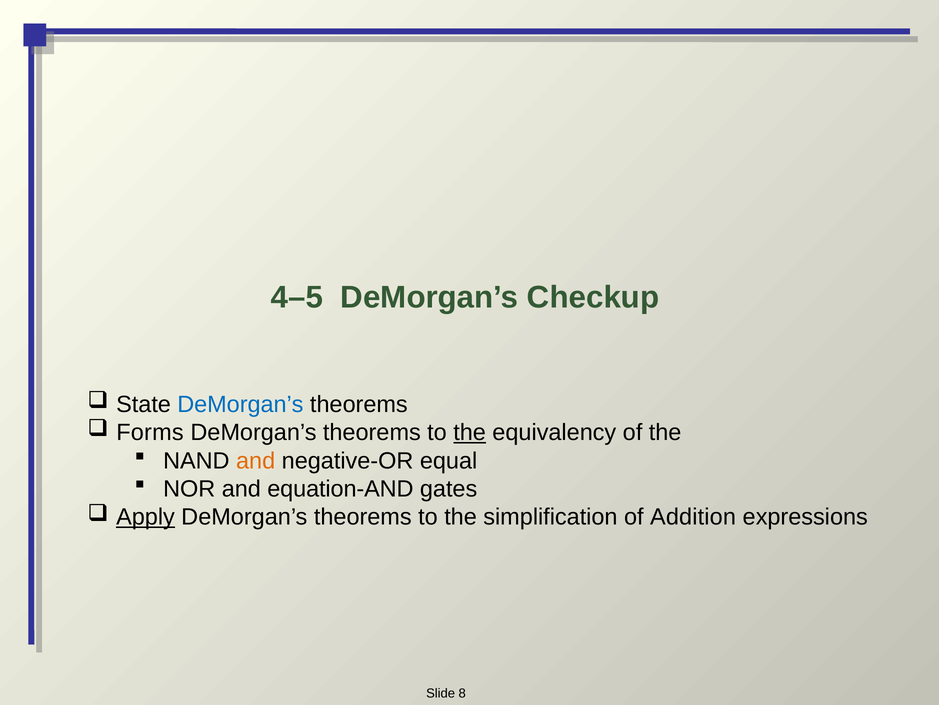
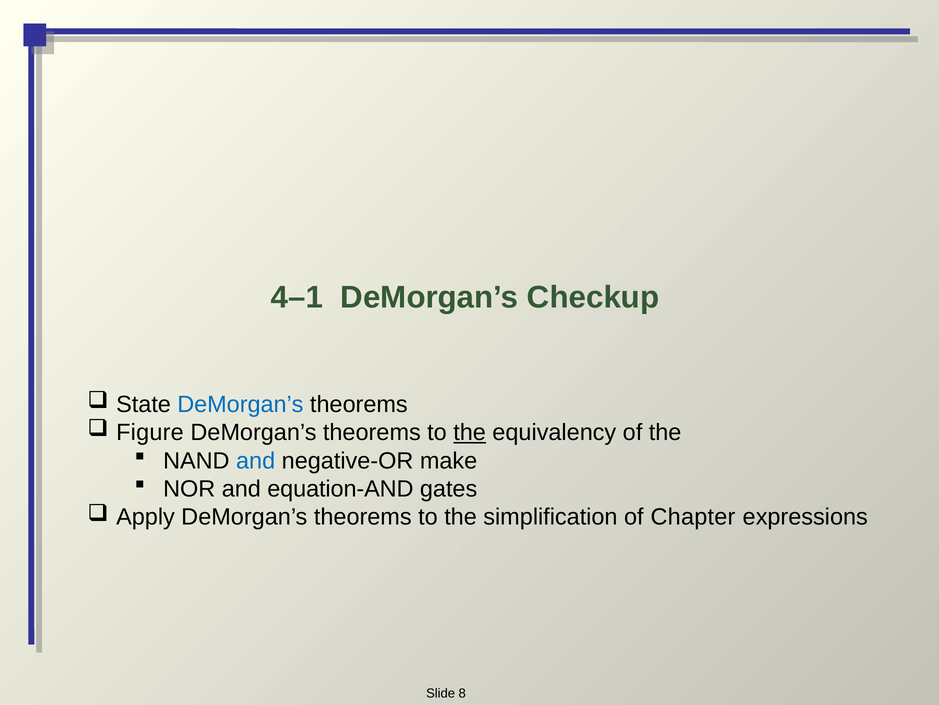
4–5: 4–5 -> 4–1
Forms: Forms -> Figure
and at (256, 460) colour: orange -> blue
equal: equal -> make
Apply underline: present -> none
Addition: Addition -> Chapter
